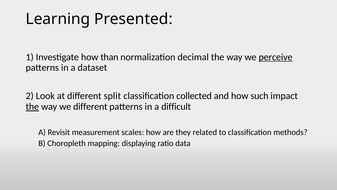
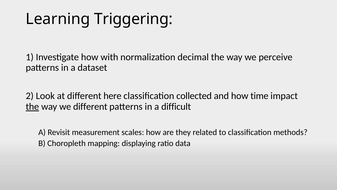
Presented: Presented -> Triggering
than: than -> with
perceive underline: present -> none
split: split -> here
such: such -> time
